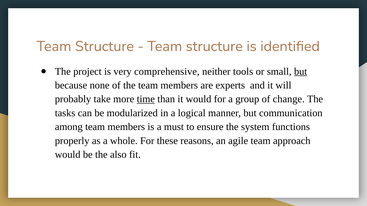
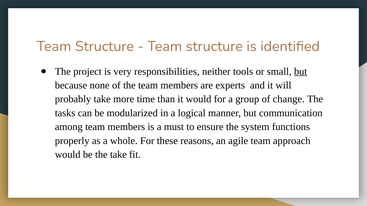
comprehensive: comprehensive -> responsibilities
time underline: present -> none
the also: also -> take
